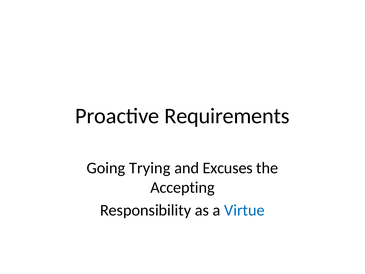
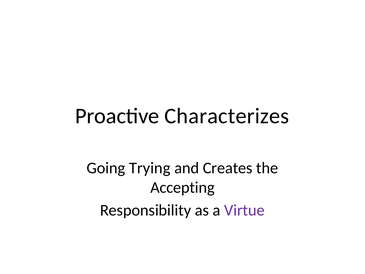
Requirements: Requirements -> Characterizes
Excuses: Excuses -> Creates
Virtue colour: blue -> purple
